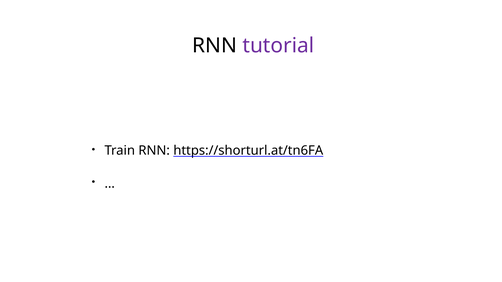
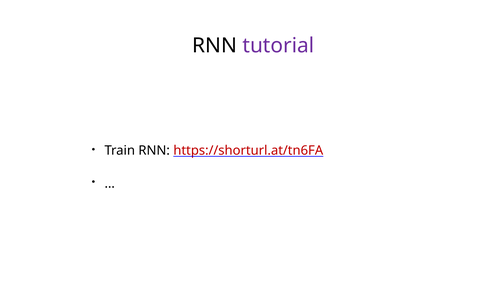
https://shorturl.at/tn6FA colour: black -> red
